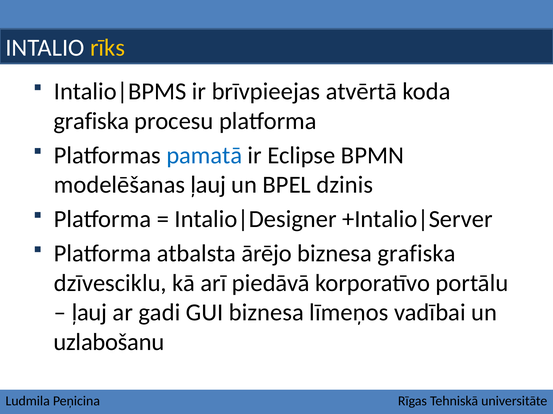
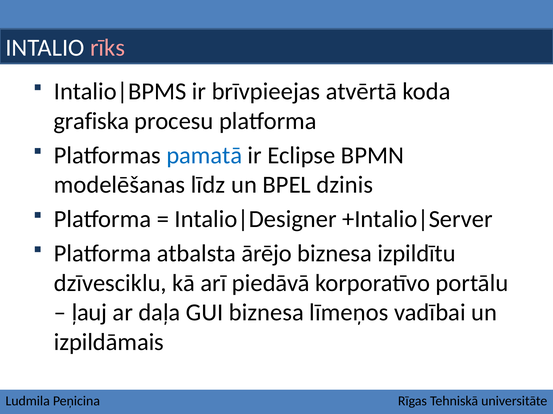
rīks colour: yellow -> pink
modelēšanas ļauj: ļauj -> līdz
biznesa grafiska: grafiska -> izpildītu
gadi: gadi -> daļa
uzlabošanu: uzlabošanu -> izpildāmais
